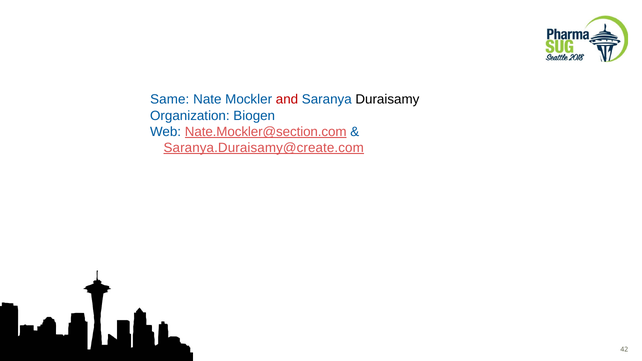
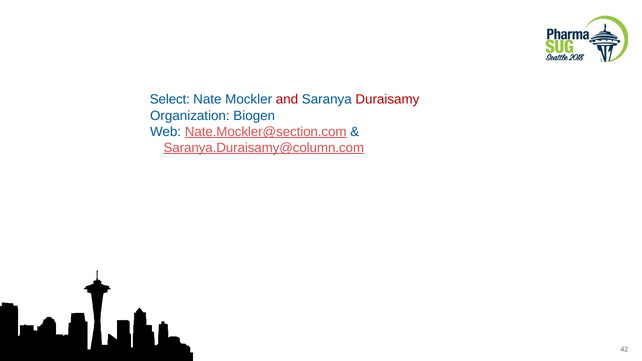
Same: Same -> Select
Duraisamy colour: black -> red
Saranya.Duraisamy@create.com: Saranya.Duraisamy@create.com -> Saranya.Duraisamy@column.com
